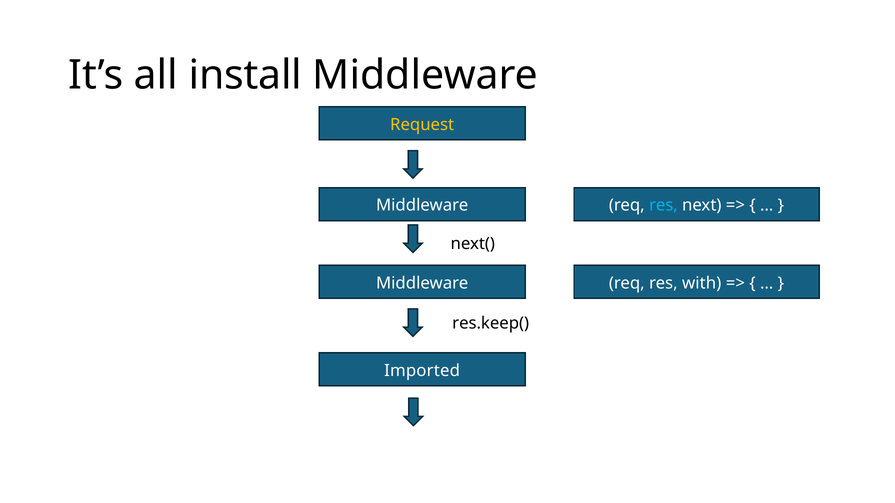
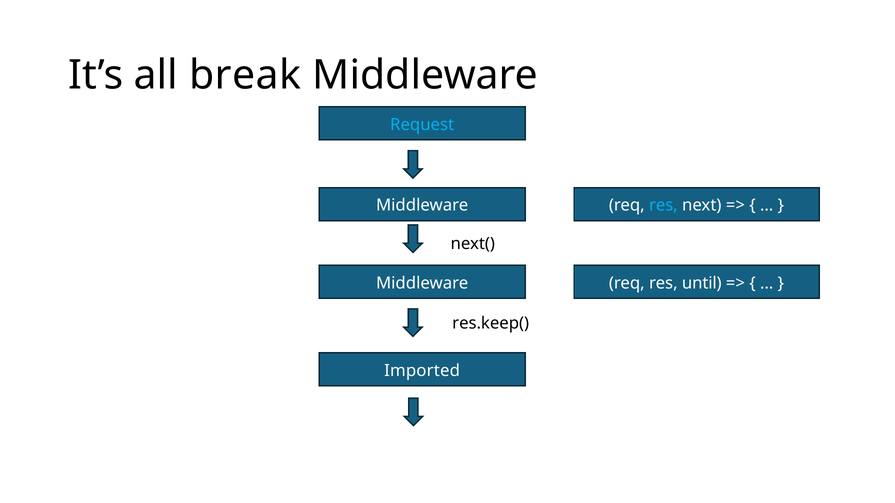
install: install -> break
Request colour: yellow -> light blue
with: with -> until
